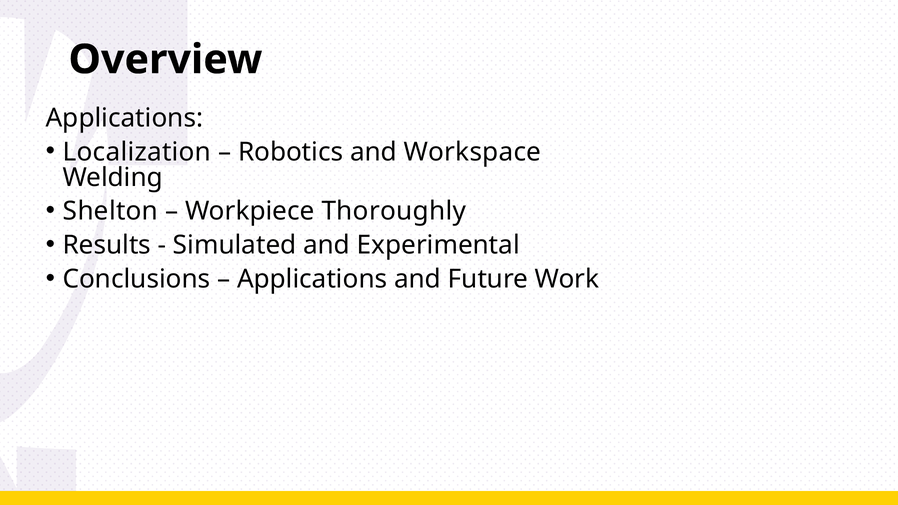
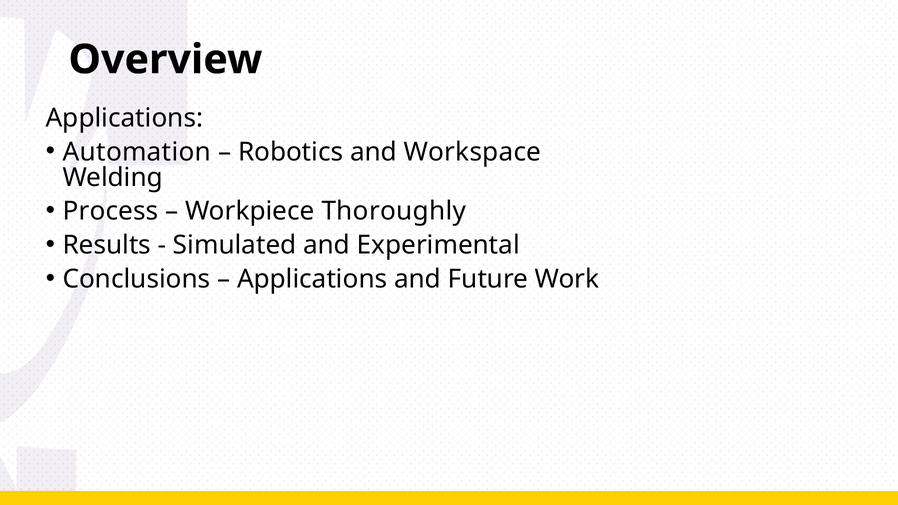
Localization: Localization -> Automation
Shelton: Shelton -> Process
